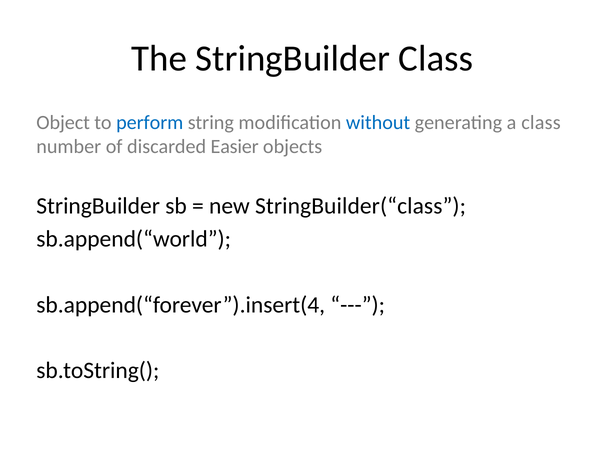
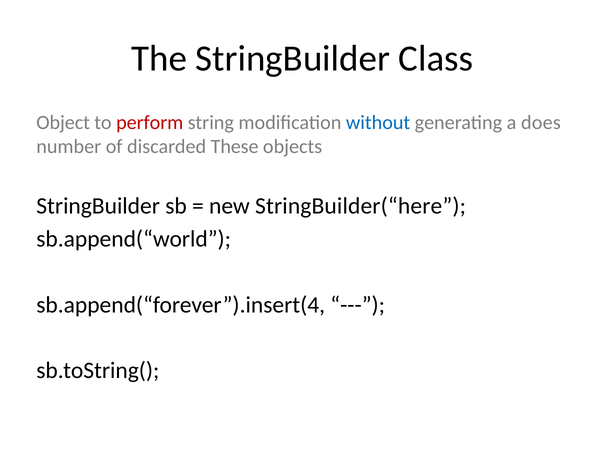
perform colour: blue -> red
a class: class -> does
Easier: Easier -> These
StringBuilder(“class: StringBuilder(“class -> StringBuilder(“here
